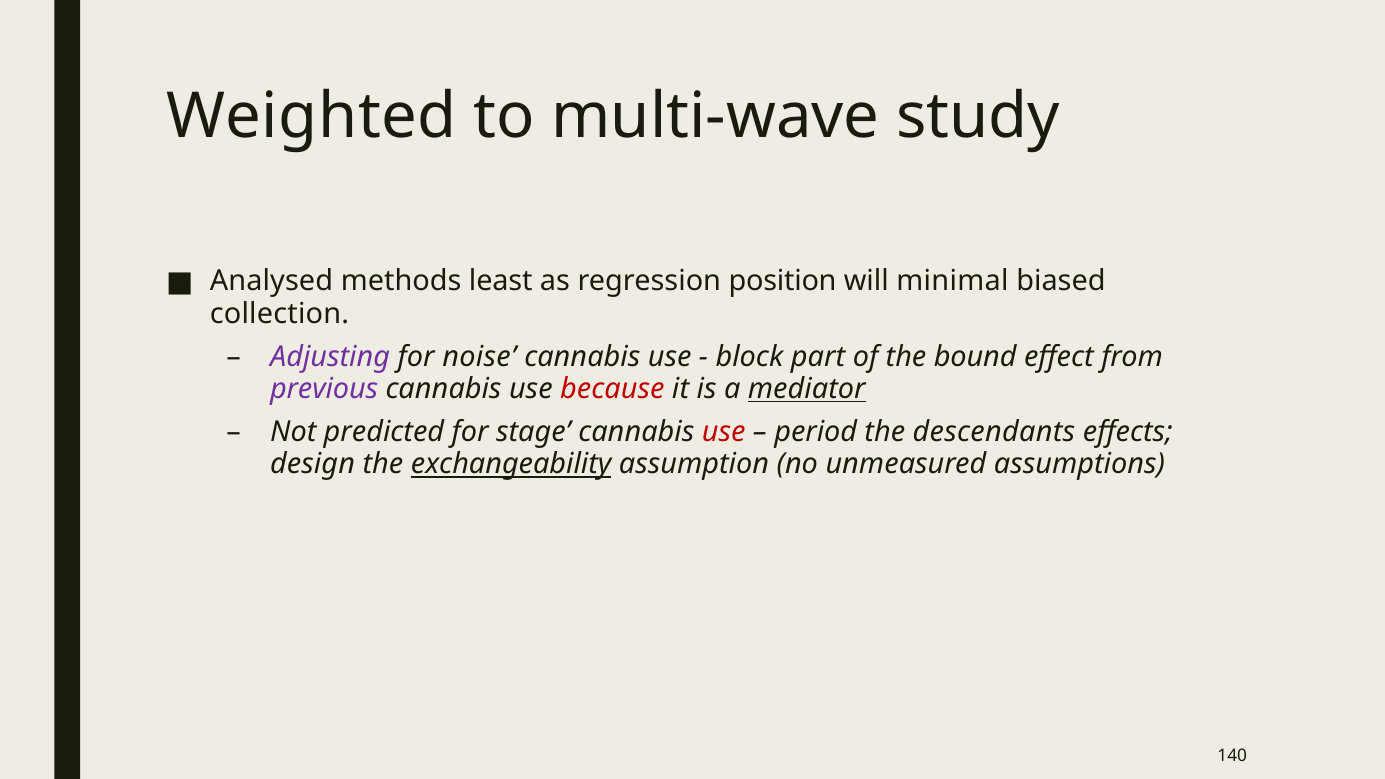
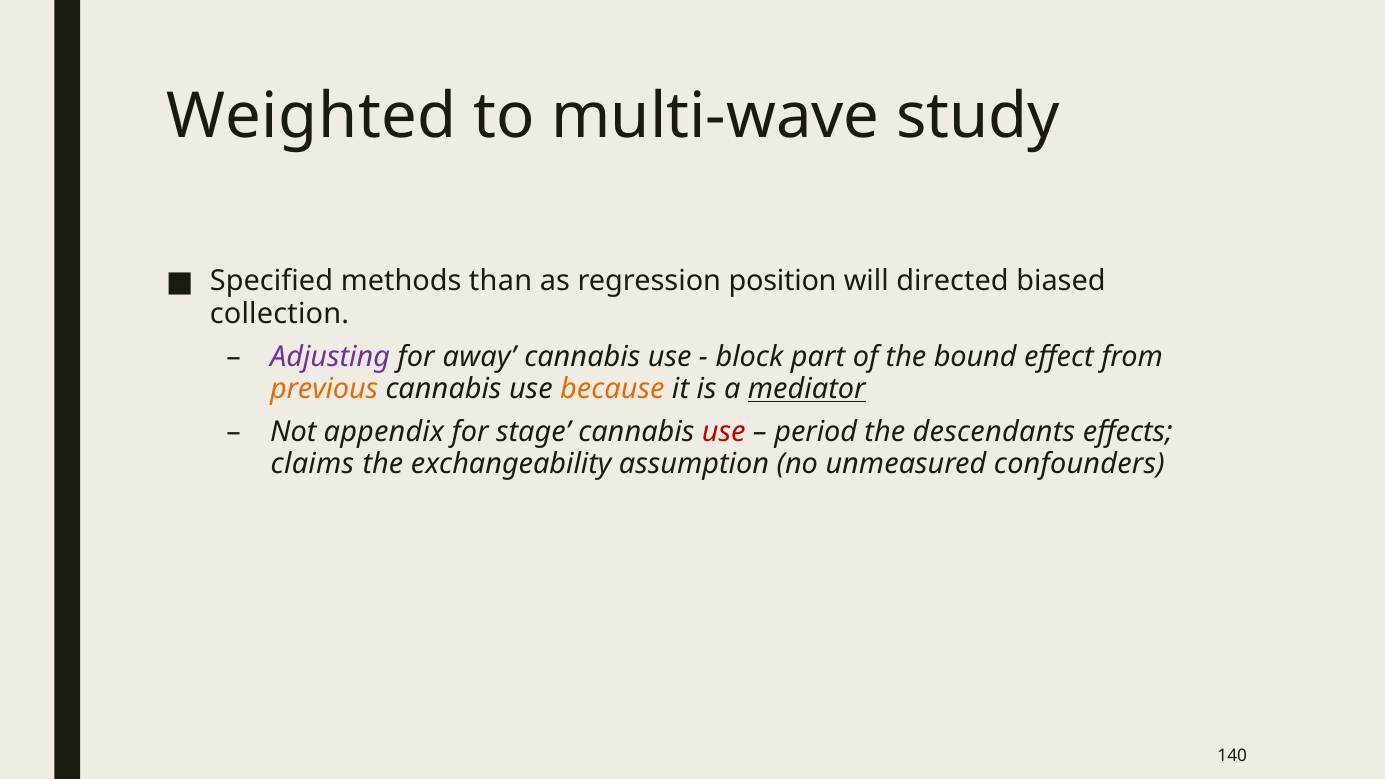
Analysed: Analysed -> Specified
least: least -> than
minimal: minimal -> directed
noise: noise -> away
previous colour: purple -> orange
because colour: red -> orange
predicted: predicted -> appendix
design: design -> claims
exchangeability underline: present -> none
assumptions: assumptions -> confounders
